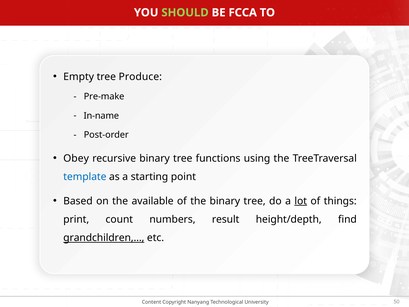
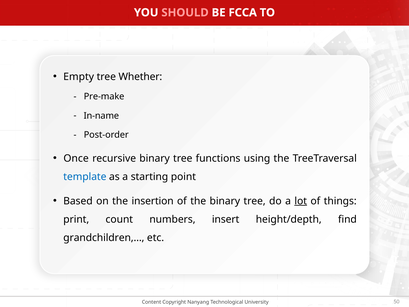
SHOULD colour: light green -> pink
Produce: Produce -> Whether
Obey: Obey -> Once
available: available -> insertion
result: result -> insert
grandchildren,… underline: present -> none
